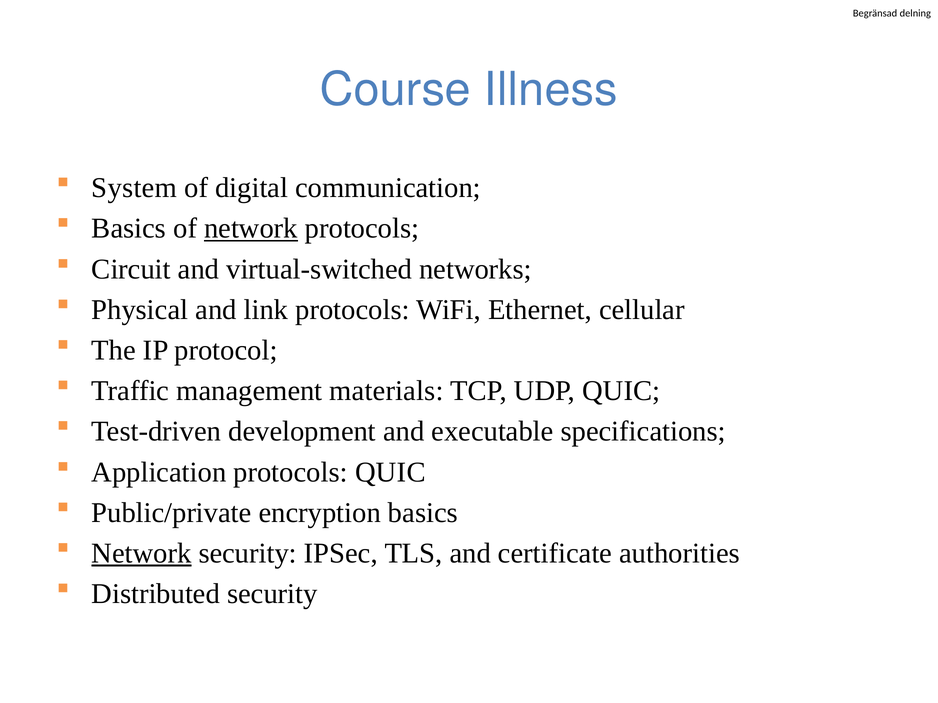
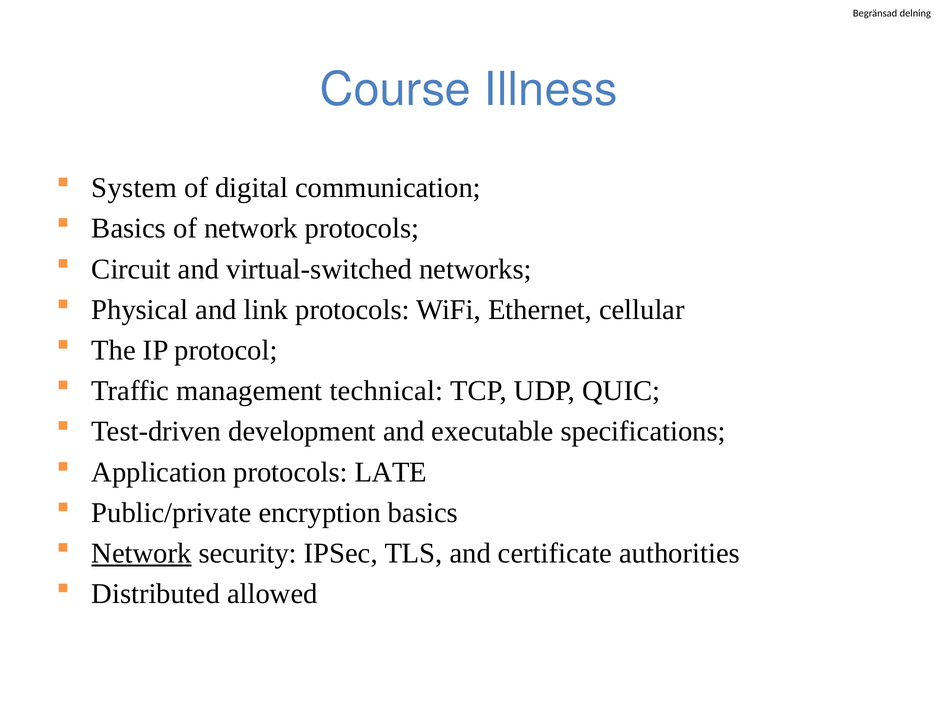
network at (251, 229) underline: present -> none
materials: materials -> technical
protocols QUIC: QUIC -> LATE
Distributed security: security -> allowed
